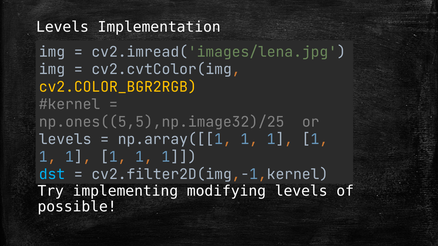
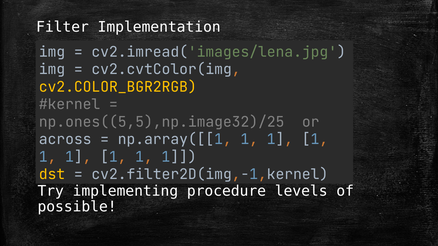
Levels at (62, 27): Levels -> Filter
levels at (65, 140): levels -> across
dst colour: light blue -> yellow
modifying: modifying -> procedure
